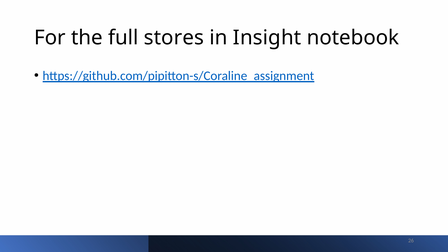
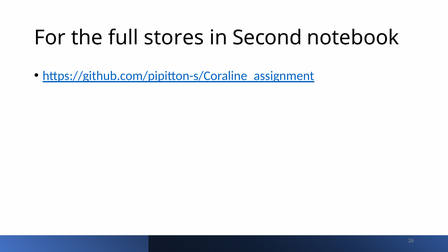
Insight: Insight -> Second
